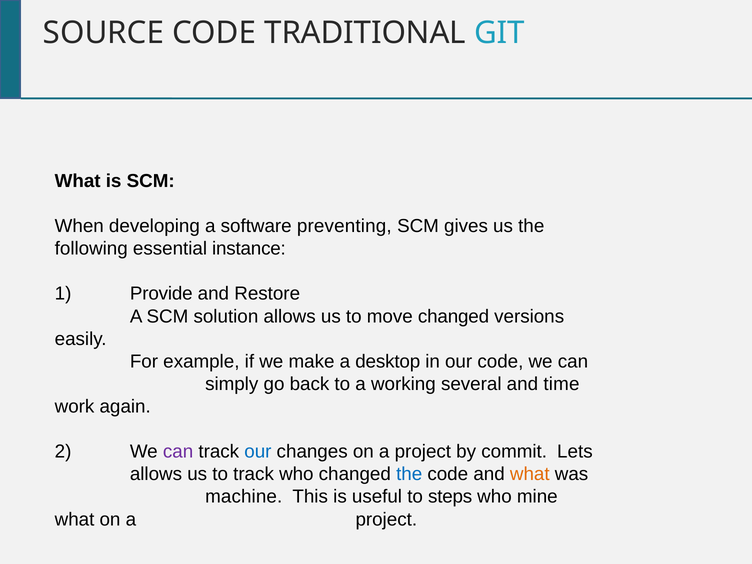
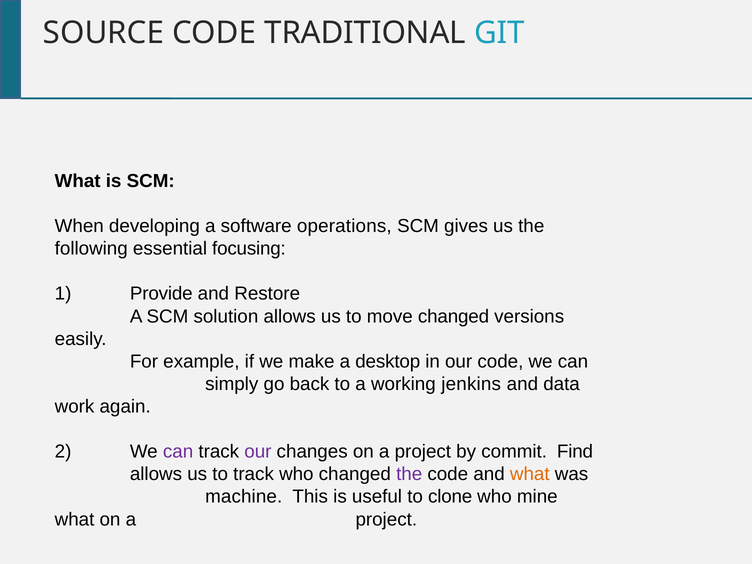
preventing: preventing -> operations
instance: instance -> focusing
several: several -> jenkins
time: time -> data
our at (258, 452) colour: blue -> purple
Lets: Lets -> Find
the at (409, 474) colour: blue -> purple
steps: steps -> clone
